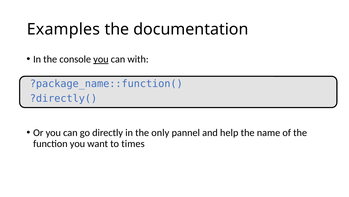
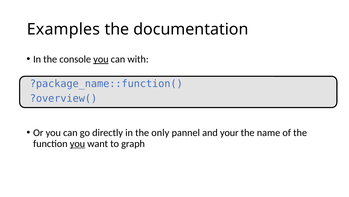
?directly(: ?directly( -> ?overview(
help: help -> your
you at (77, 143) underline: none -> present
times: times -> graph
